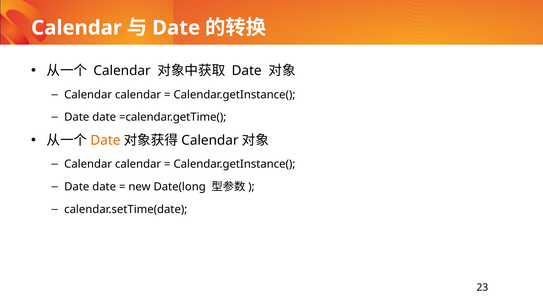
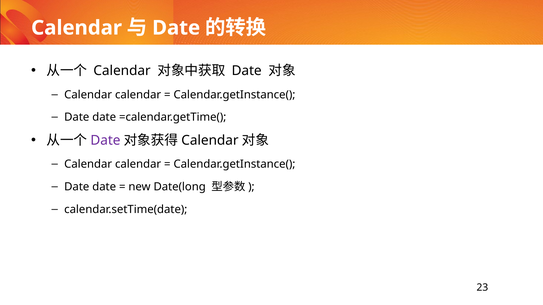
Date at (105, 141) colour: orange -> purple
